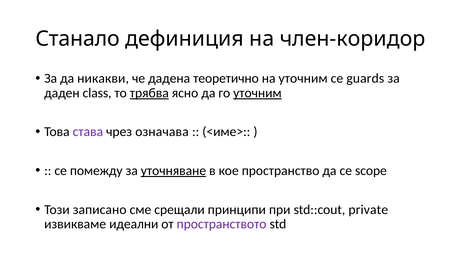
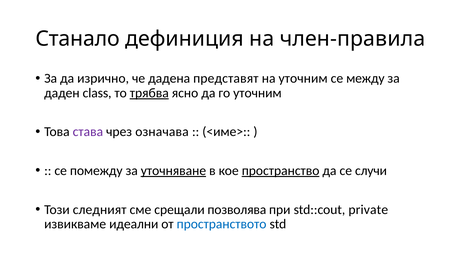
член-коридор: член-коридор -> член-правила
никакви: никакви -> изрично
теоретично: теоретично -> представят
guards: guards -> между
уточним at (257, 93) underline: present -> none
пространство underline: none -> present
scope: scope -> случи
записано: записано -> следният
принципи: принципи -> позволява
пространството colour: purple -> blue
